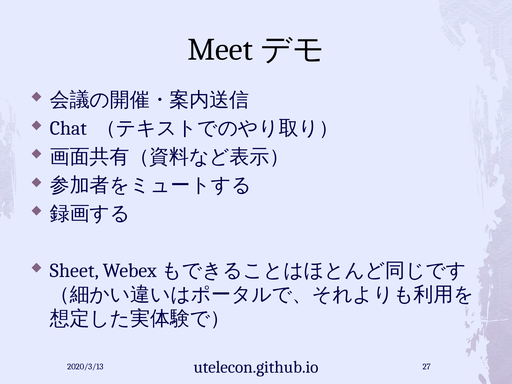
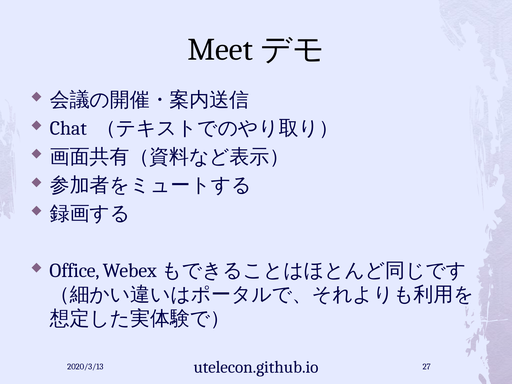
Sheet: Sheet -> Office
